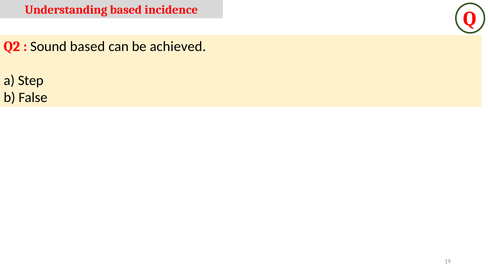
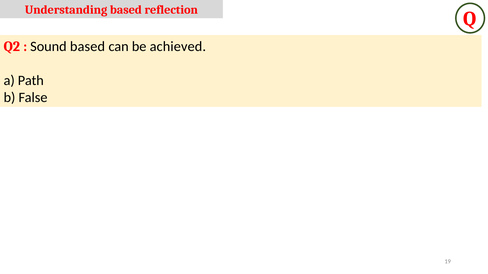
incidence: incidence -> reflection
Step: Step -> Path
